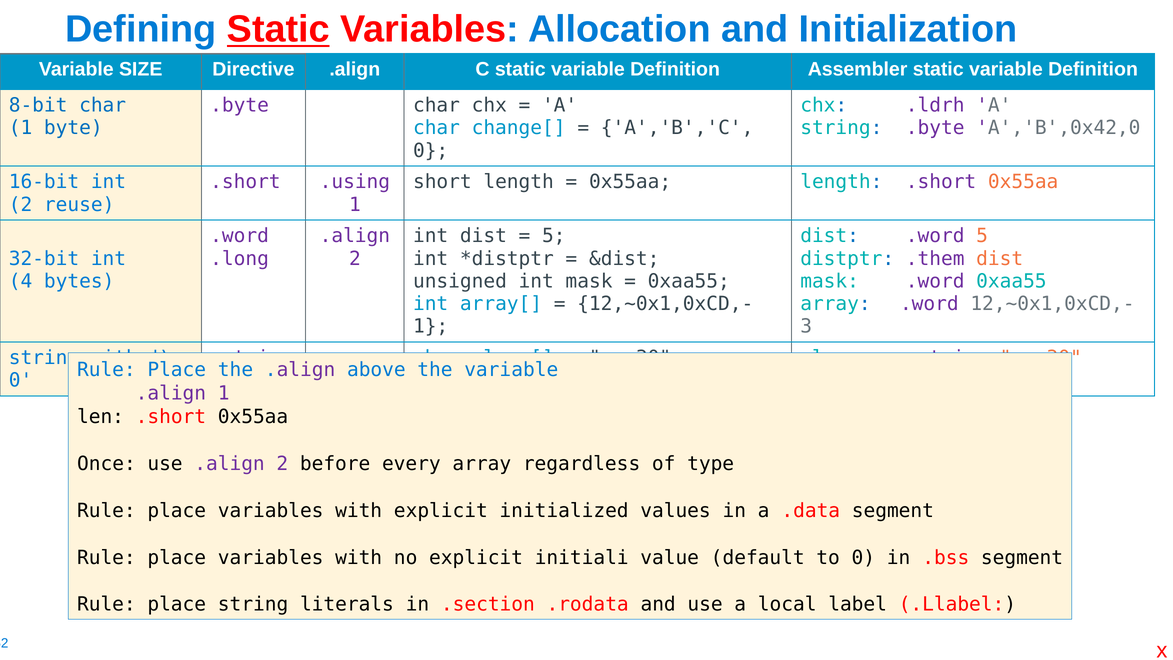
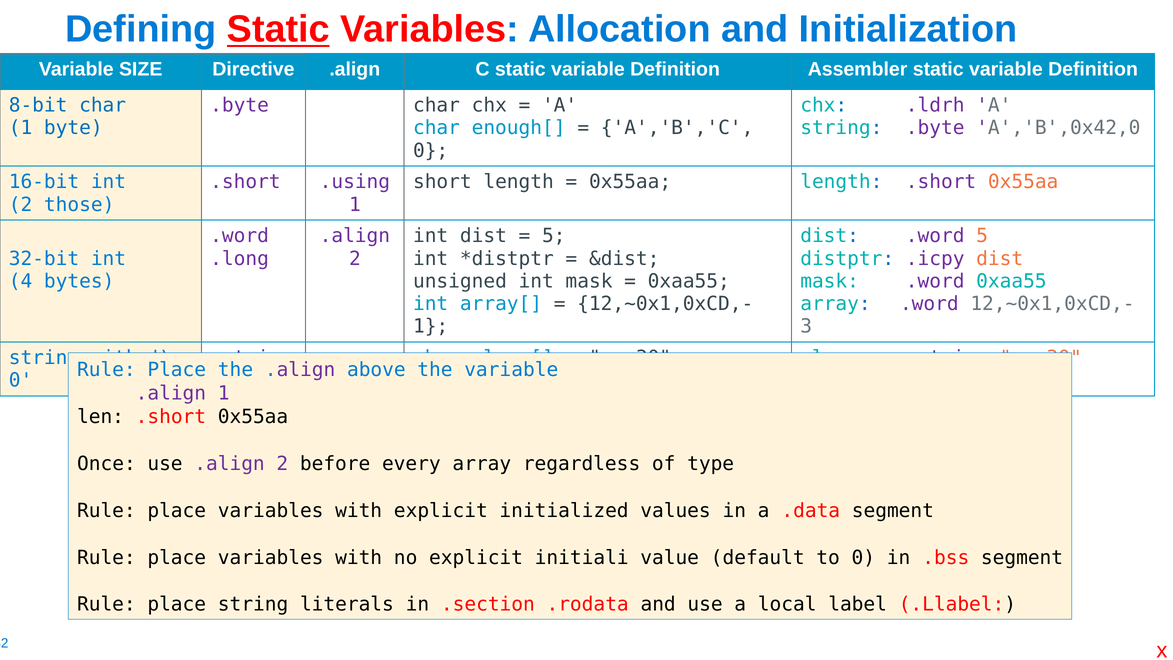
change[: change[ -> enough[
reuse: reuse -> those
.them: .them -> .icpy
